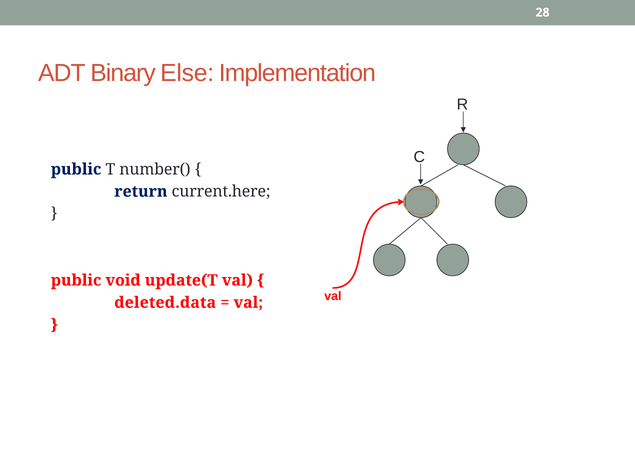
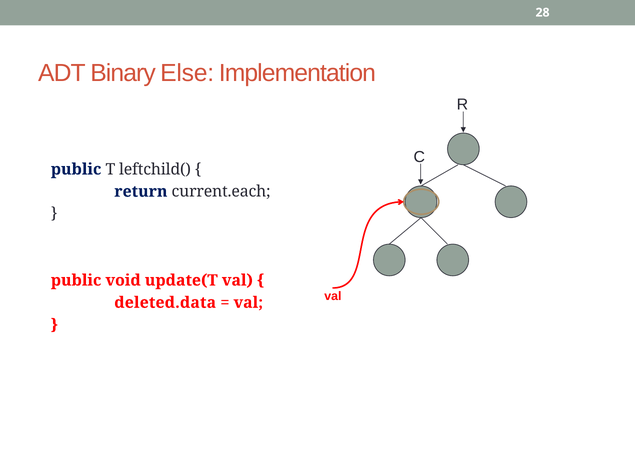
number(: number( -> leftchild(
current.here: current.here -> current.each
